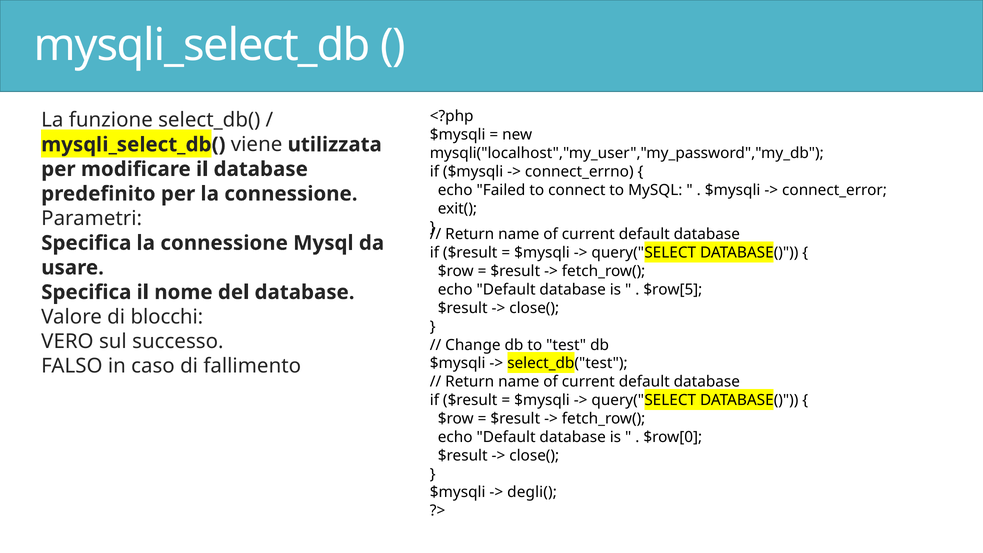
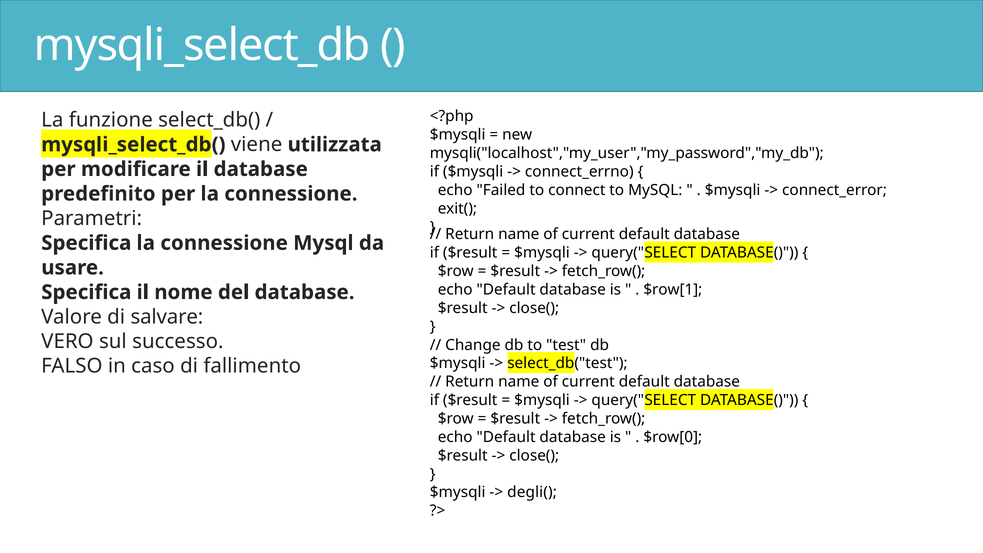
$row[5: $row[5 -> $row[1
blocchi: blocchi -> salvare
